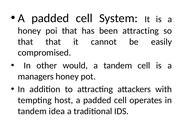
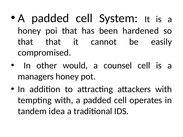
been attracting: attracting -> hardened
a tandem: tandem -> counsel
tempting host: host -> with
